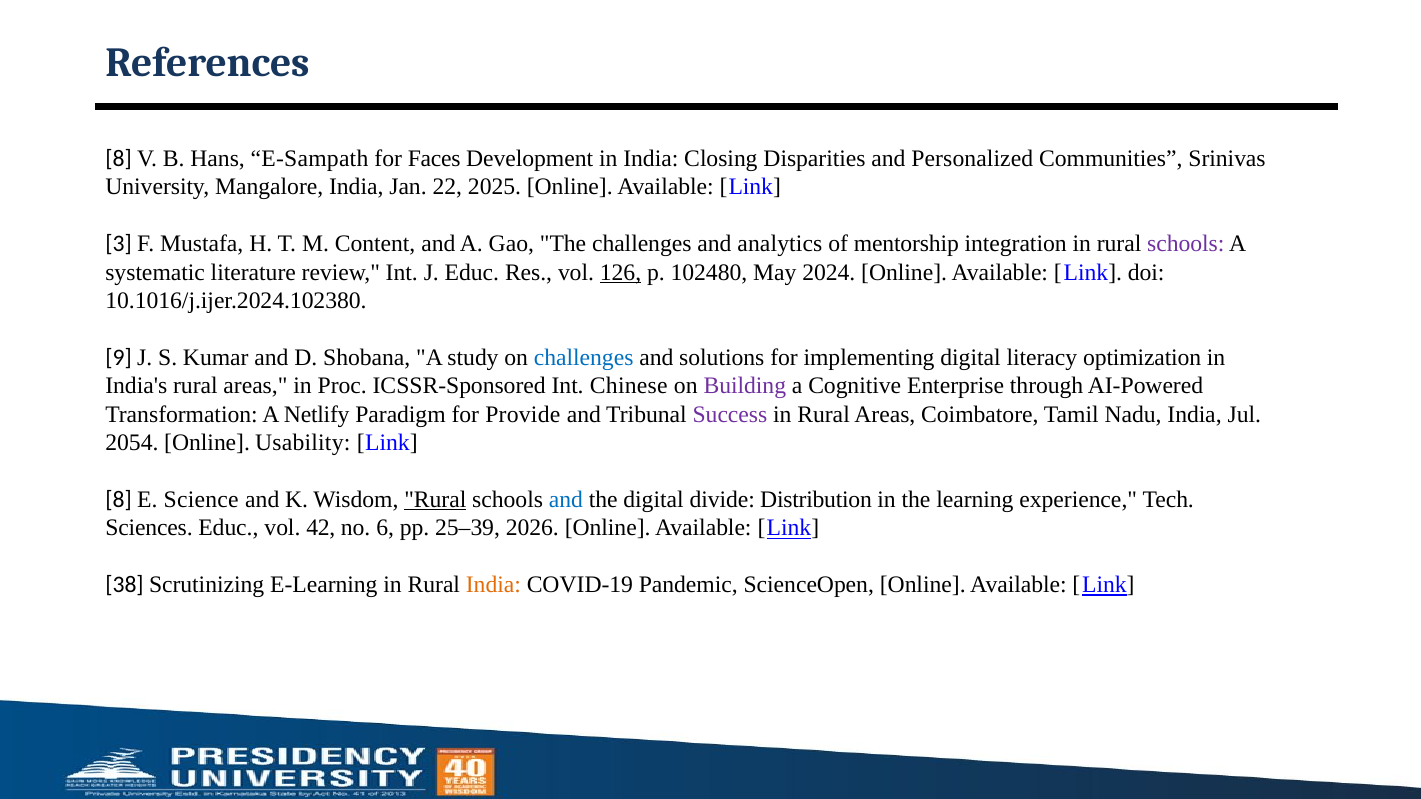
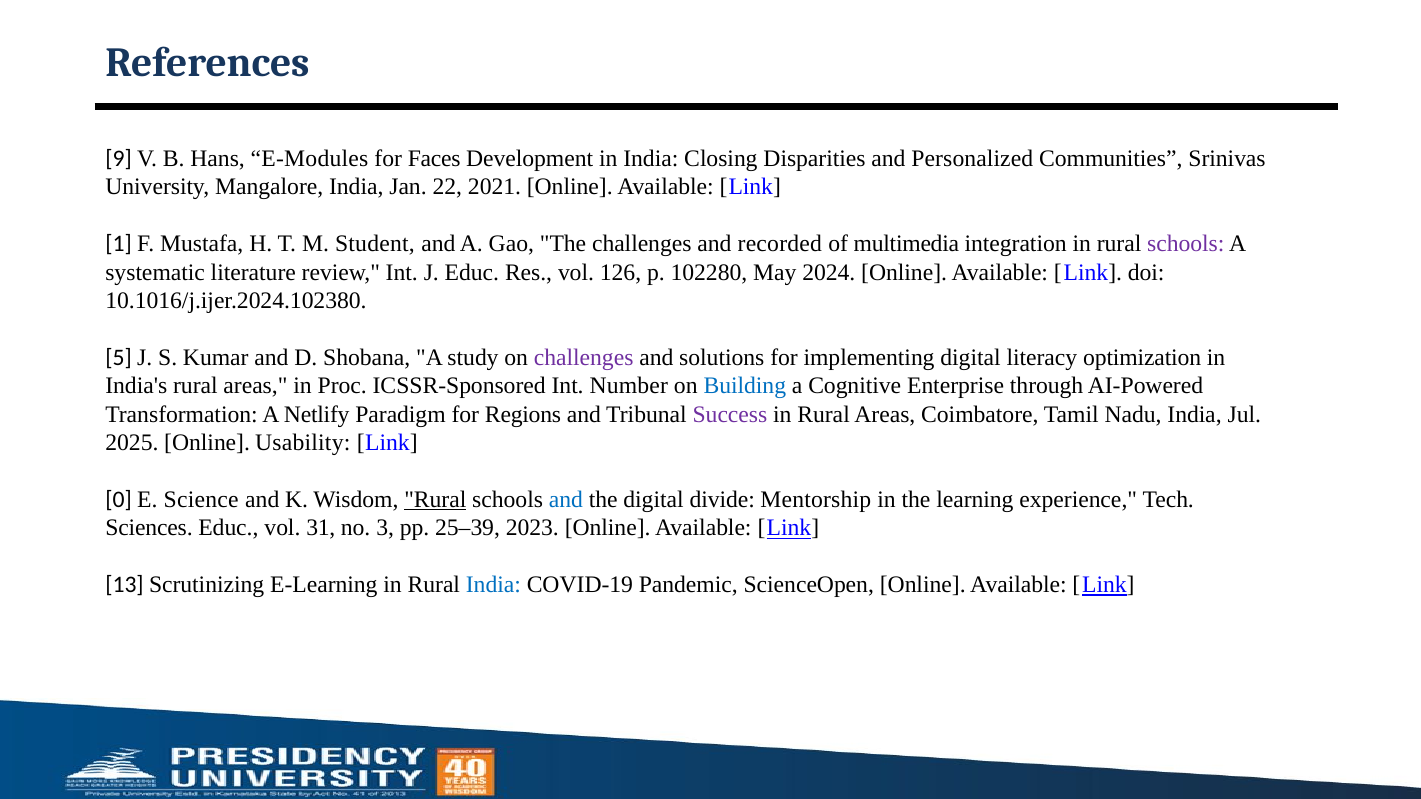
8 at (119, 159): 8 -> 9
E-Sampath: E-Sampath -> E-Modules
2025: 2025 -> 2021
3: 3 -> 1
Content: Content -> Student
analytics: analytics -> recorded
mentorship: mentorship -> multimedia
126 underline: present -> none
102480: 102480 -> 102280
9: 9 -> 5
challenges at (584, 358) colour: blue -> purple
Chinese: Chinese -> Number
Building colour: purple -> blue
Provide: Provide -> Regions
2054: 2054 -> 2025
8 at (119, 500): 8 -> 0
Distribution: Distribution -> Mentorship
42: 42 -> 31
6: 6 -> 3
2026: 2026 -> 2023
38: 38 -> 13
India at (493, 585) colour: orange -> blue
